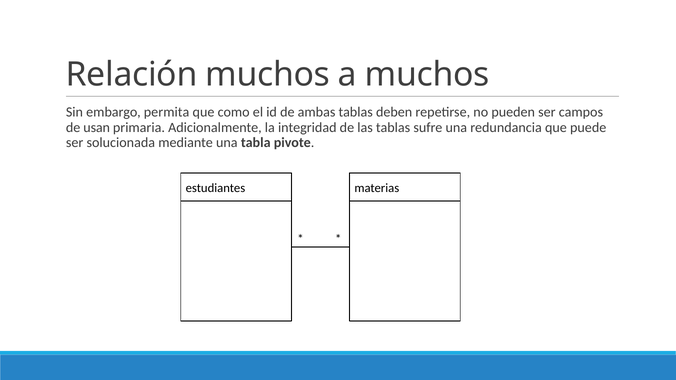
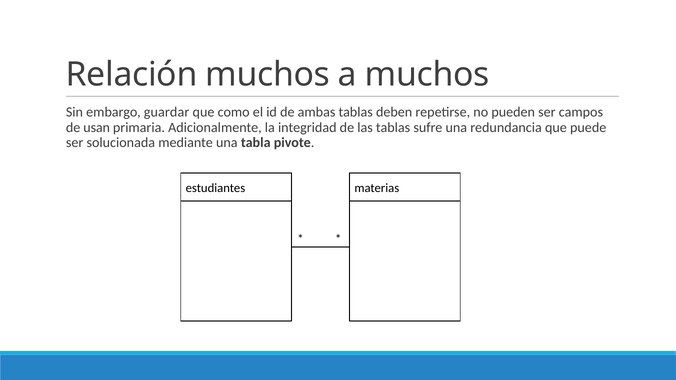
permita: permita -> guardar
